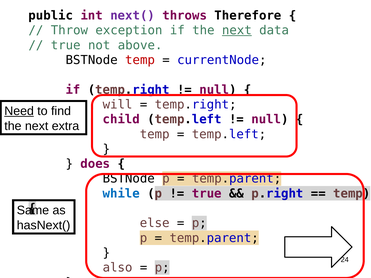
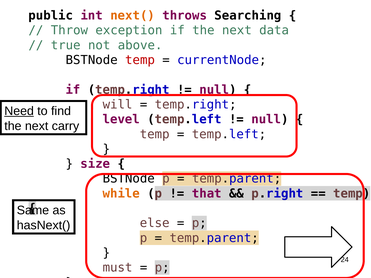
next( colour: purple -> orange
Therefore: Therefore -> Searching
next at (237, 30) underline: present -> none
child: child -> level
extra: extra -> carry
does: does -> size
while colour: blue -> orange
true at (207, 194): true -> that
also: also -> must
